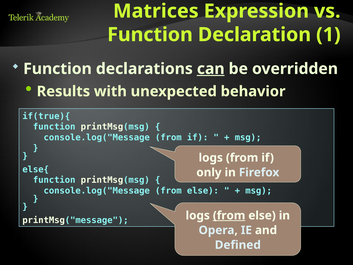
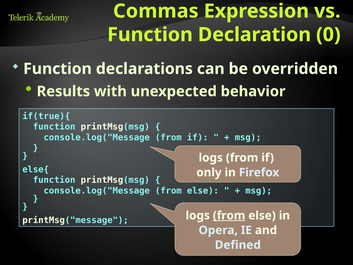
Matrices: Matrices -> Commas
1: 1 -> 0
can underline: present -> none
